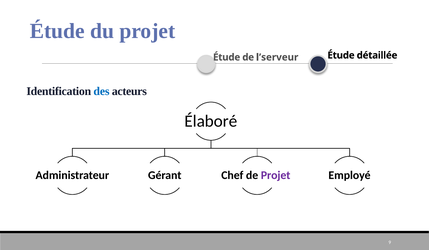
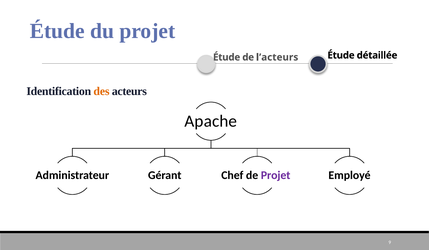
l’serveur: l’serveur -> l’acteurs
des colour: blue -> orange
Élaboré: Élaboré -> Apache
